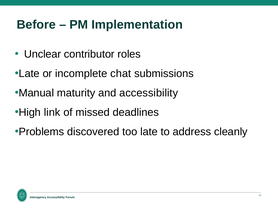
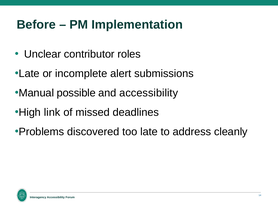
chat: chat -> alert
maturity: maturity -> possible
